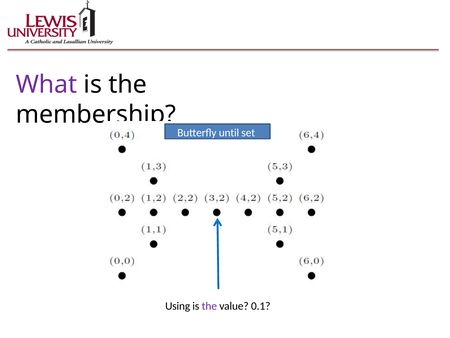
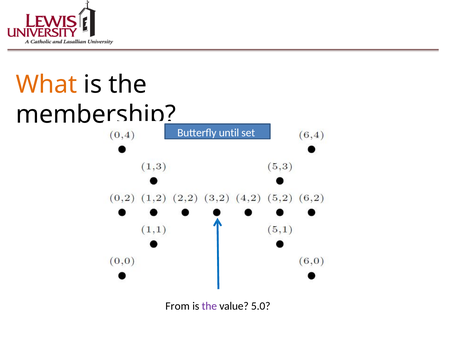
What colour: purple -> orange
Using: Using -> From
0.1: 0.1 -> 5.0
